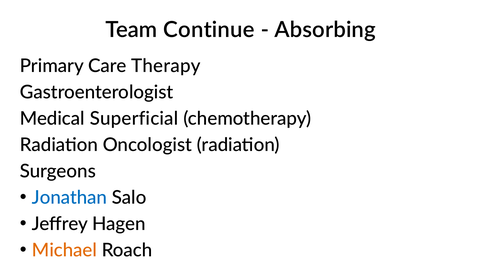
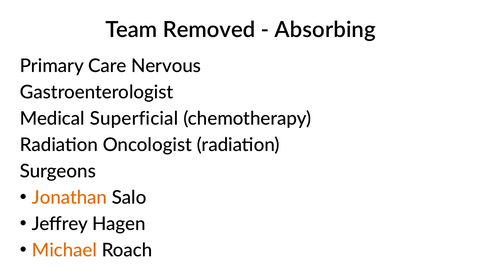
Continue: Continue -> Removed
Therapy: Therapy -> Nervous
Jonathan colour: blue -> orange
